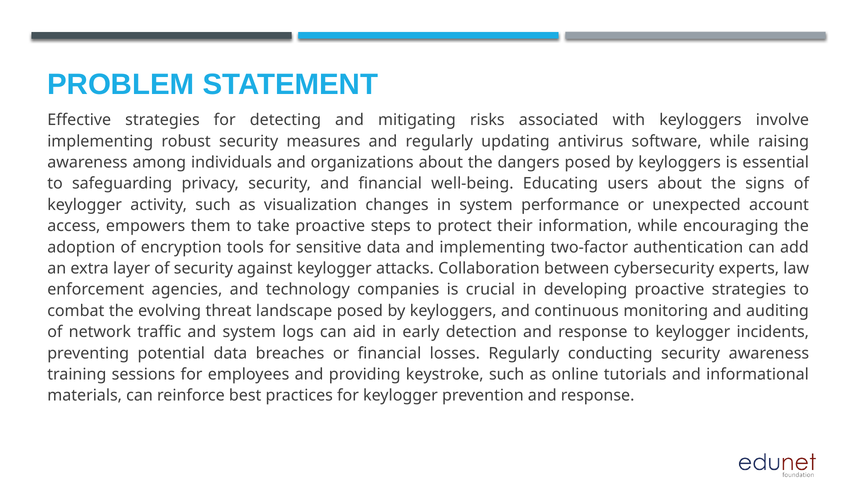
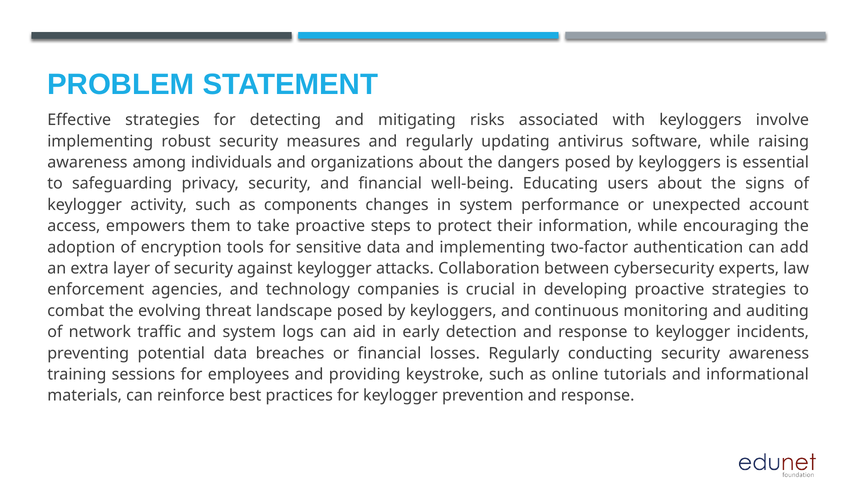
visualization: visualization -> components
